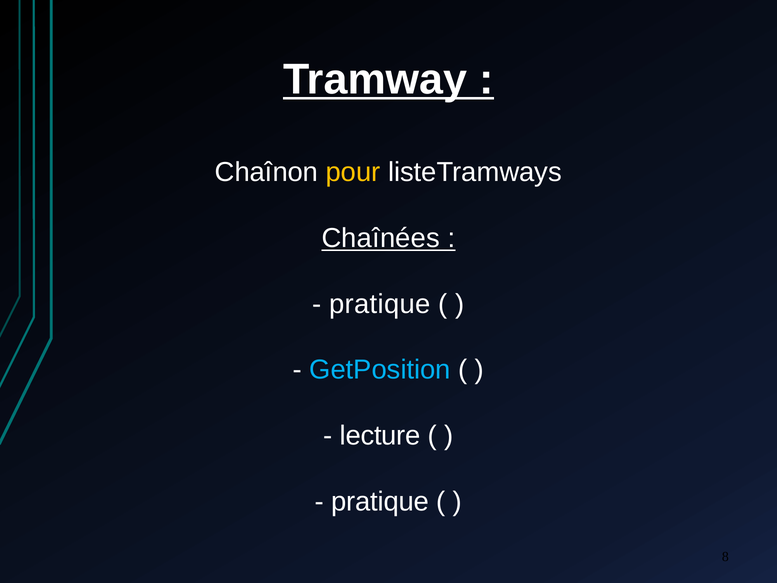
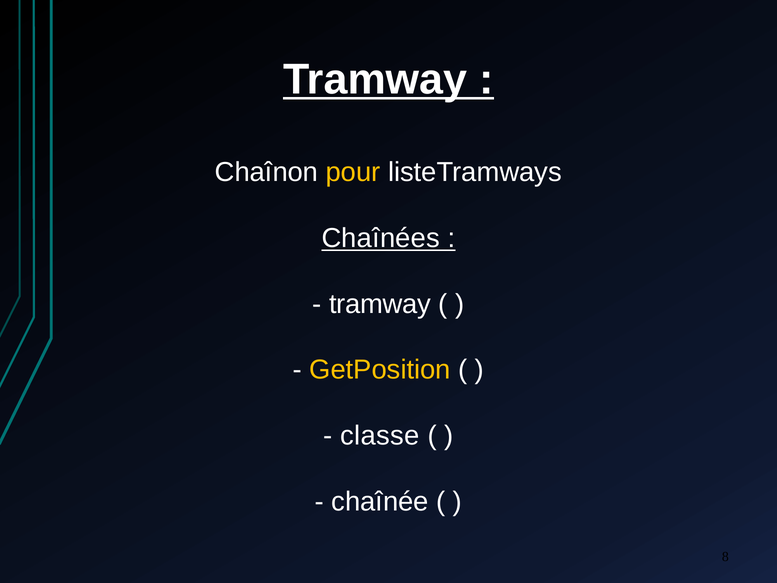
pratique at (380, 304): pratique -> tramway
GetPosition colour: light blue -> yellow
lecture: lecture -> classe
pratique at (380, 501): pratique -> chaînée
